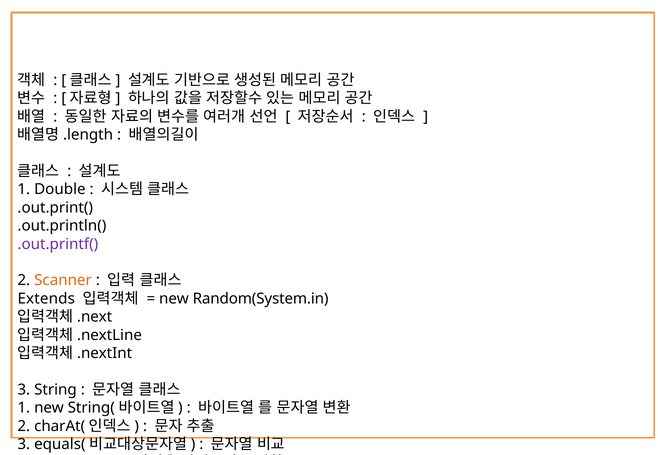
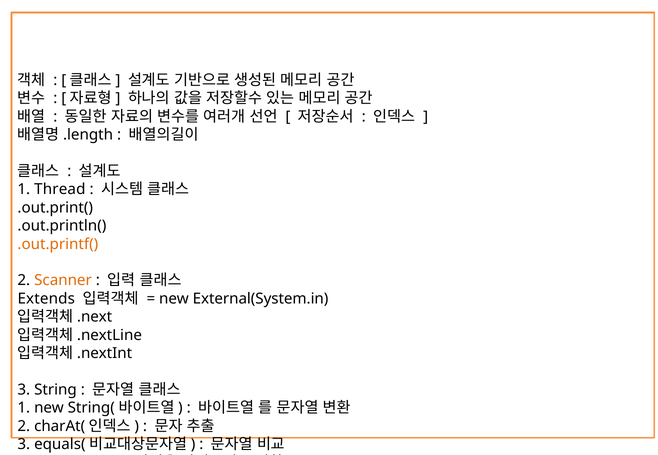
1 Double: Double -> Thread
.out.printf( colour: purple -> orange
Random(System.in: Random(System.in -> External(System.in
